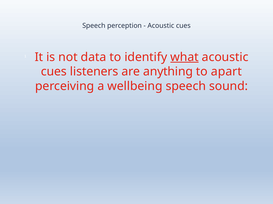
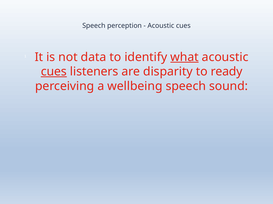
cues at (54, 72) underline: none -> present
anything: anything -> disparity
apart: apart -> ready
